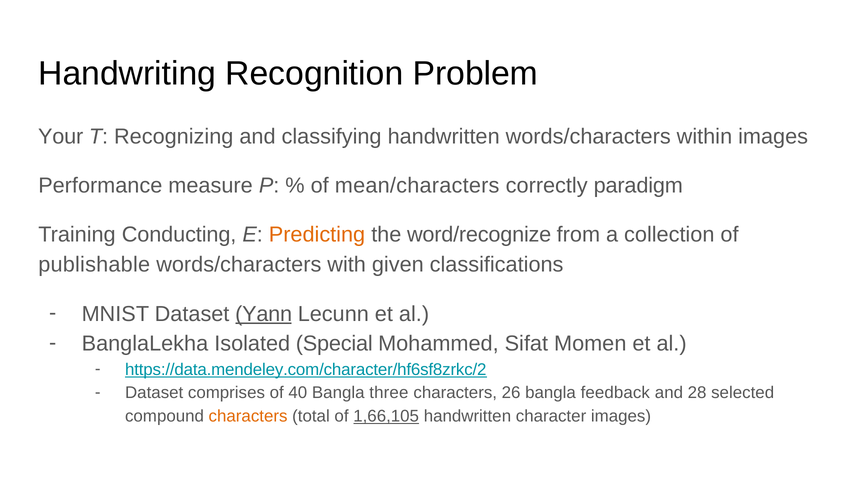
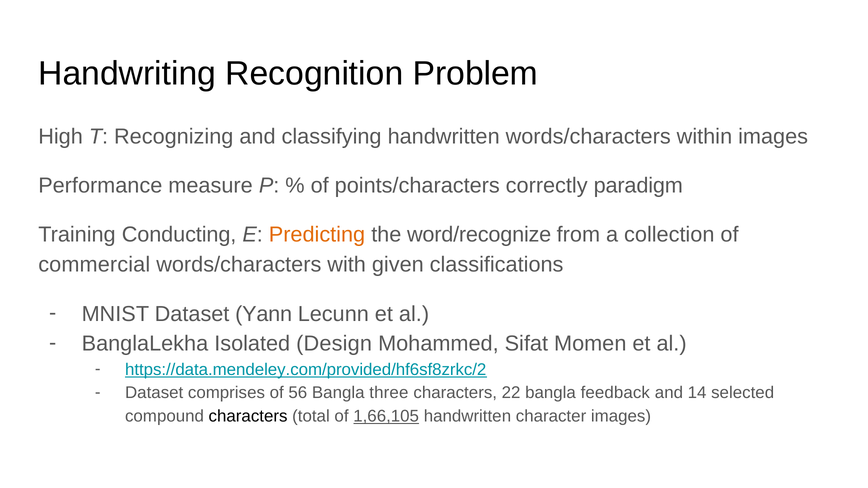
Your: Your -> High
mean/characters: mean/characters -> points/characters
publishable: publishable -> commercial
Yann underline: present -> none
Special: Special -> Design
https://data.mendeley.com/character/hf6sf8zrkc/2: https://data.mendeley.com/character/hf6sf8zrkc/2 -> https://data.mendeley.com/provided/hf6sf8zrkc/2
40: 40 -> 56
26: 26 -> 22
28: 28 -> 14
characters at (248, 416) colour: orange -> black
